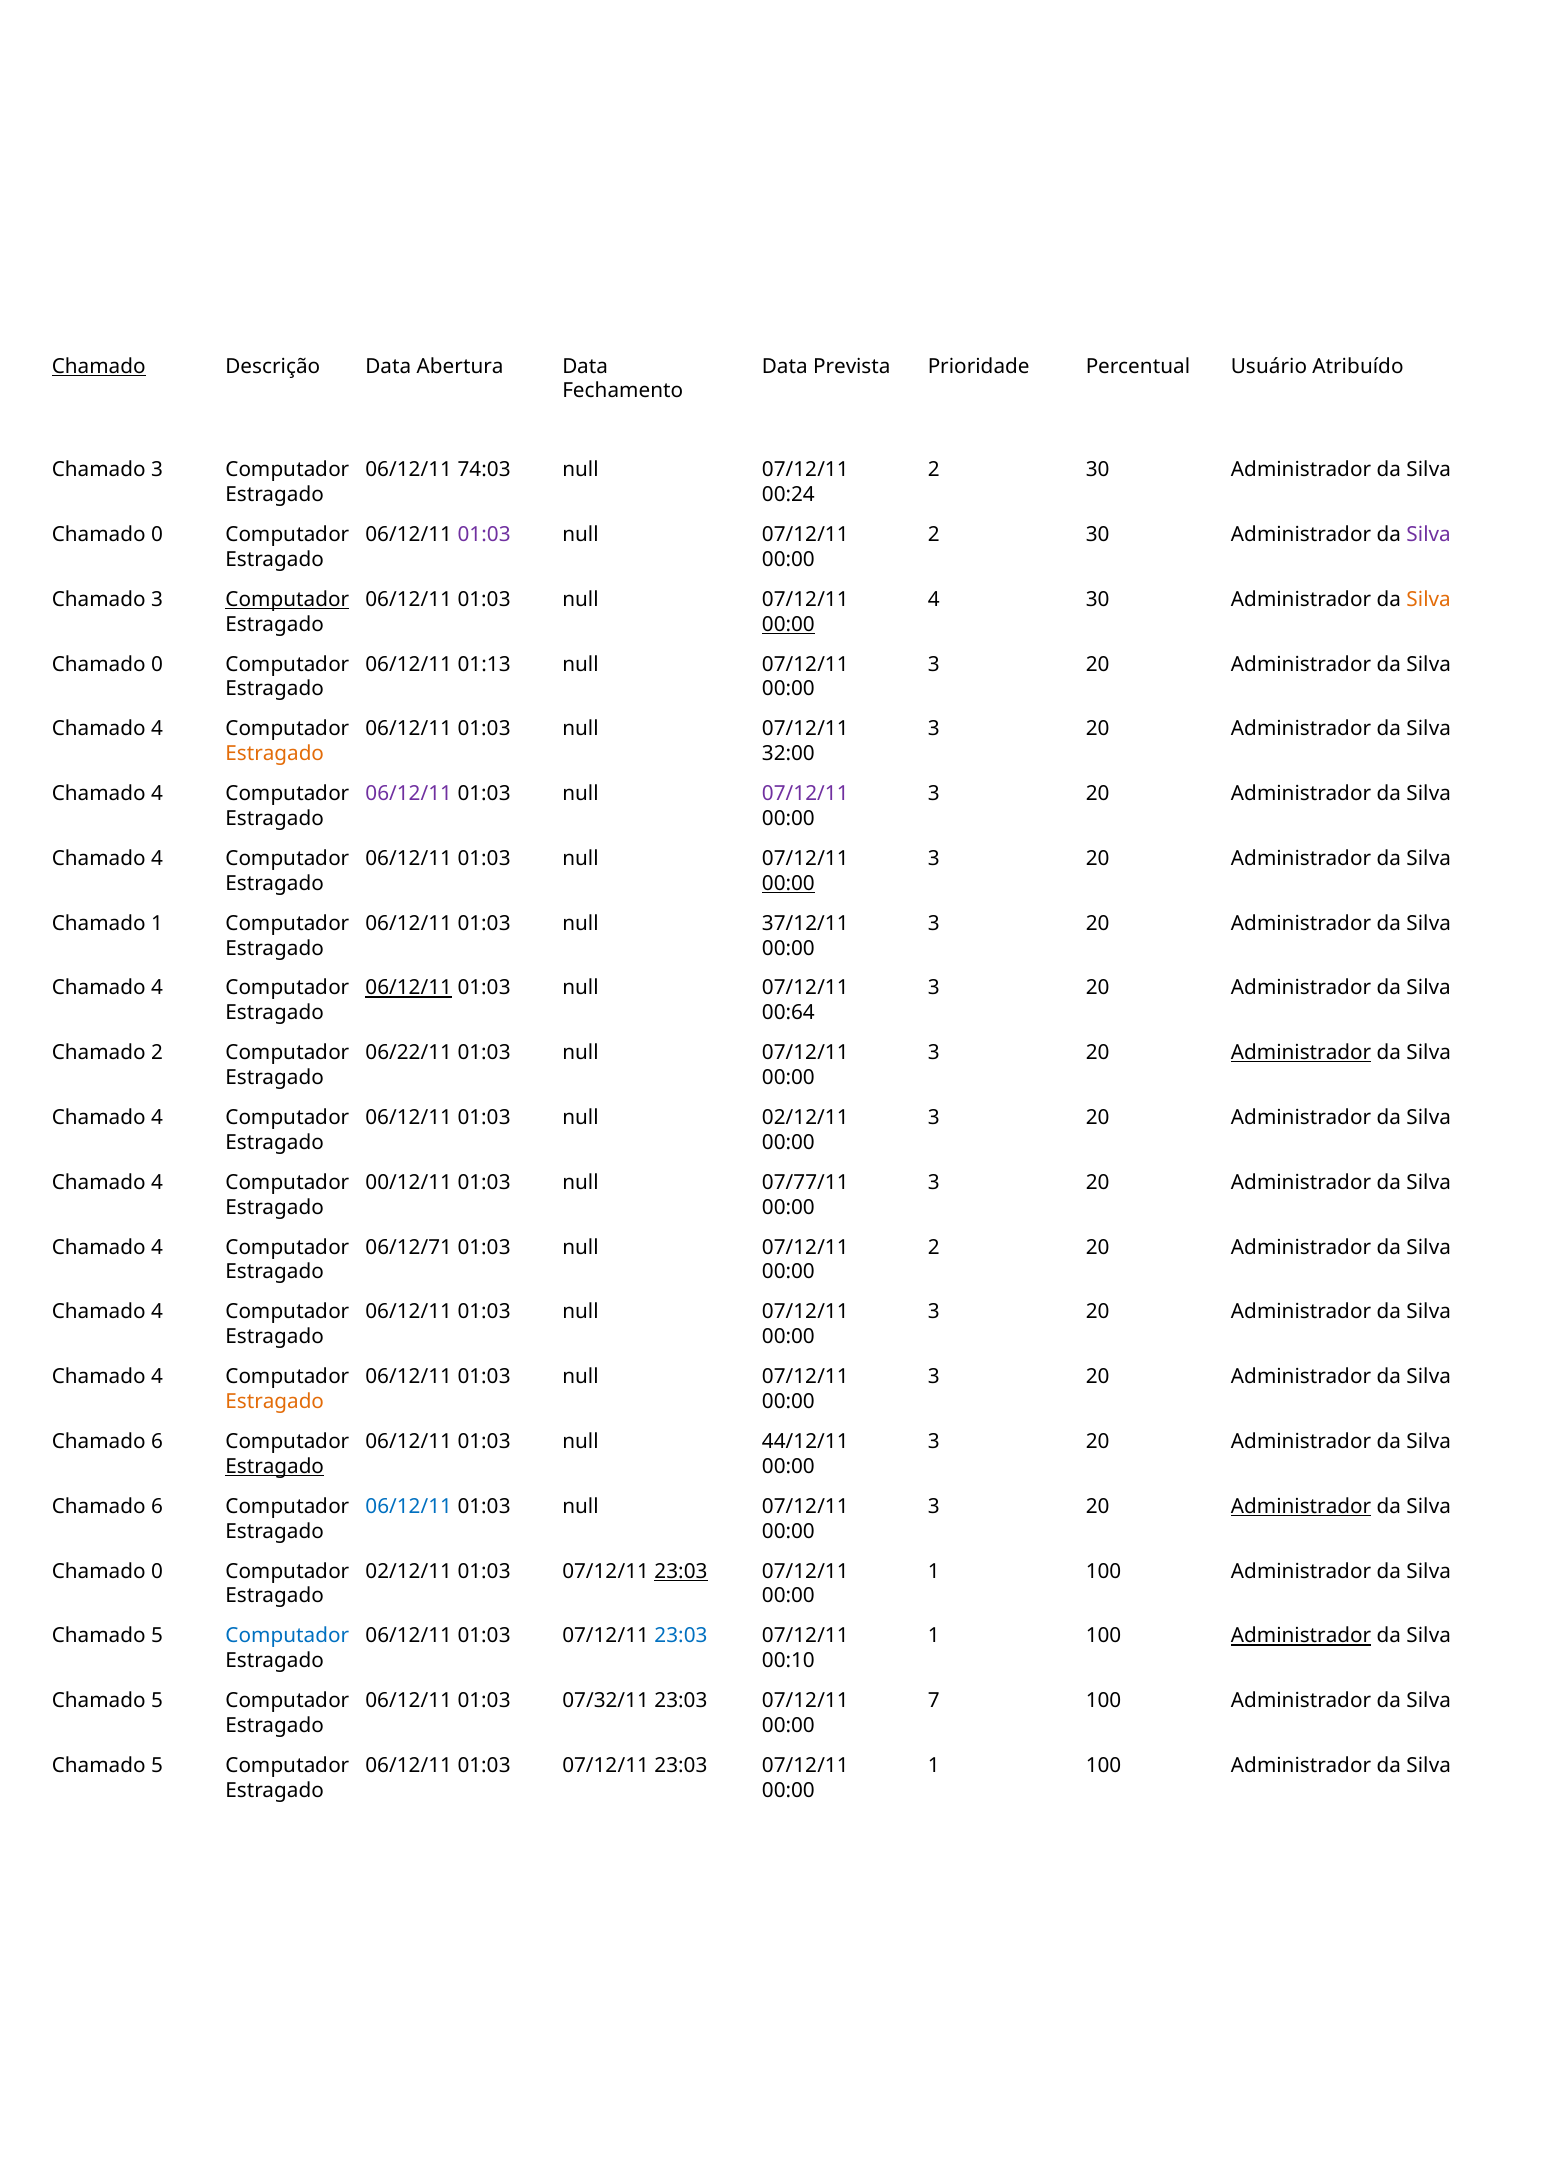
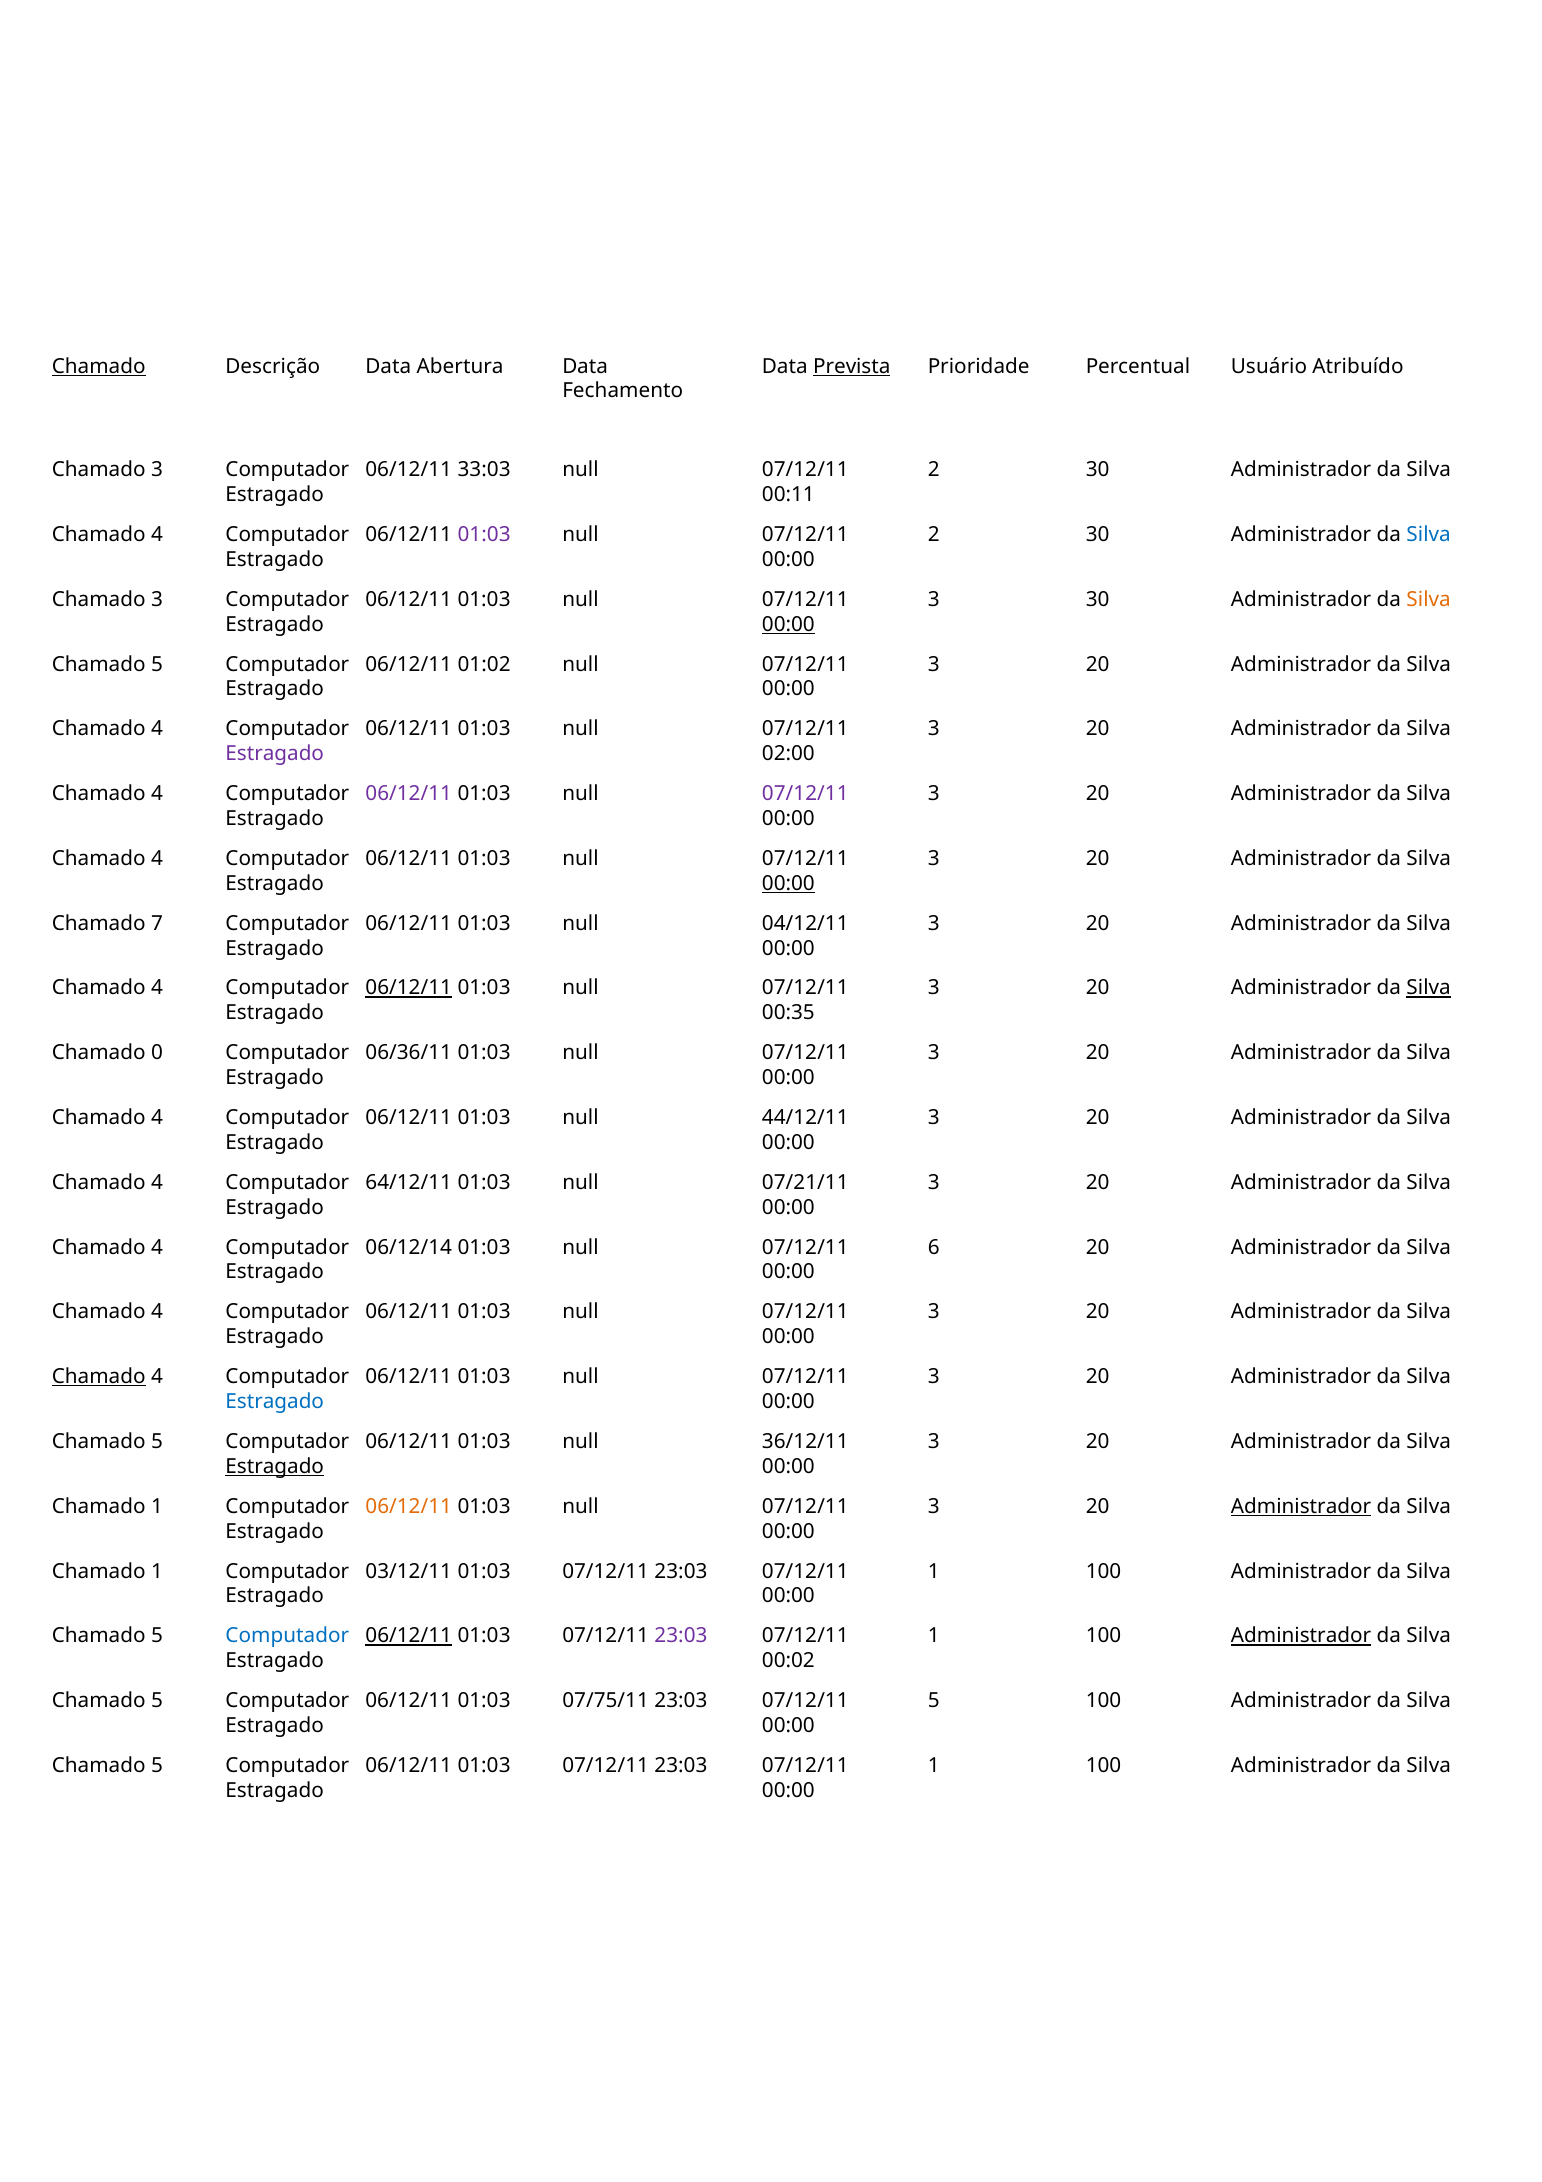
Prevista underline: none -> present
74:03: 74:03 -> 33:03
00:24: 00:24 -> 00:11
0 at (157, 535): 0 -> 4
Silva at (1429, 535) colour: purple -> blue
Computador at (287, 600) underline: present -> none
4 at (934, 600): 4 -> 3
0 at (157, 664): 0 -> 5
01:13: 01:13 -> 01:02
Estragado at (275, 754) colour: orange -> purple
32:00: 32:00 -> 02:00
Chamado 1: 1 -> 7
37/12/11: 37/12/11 -> 04/12/11
Silva at (1429, 988) underline: none -> present
00:64: 00:64 -> 00:35
Chamado 2: 2 -> 0
06/22/11: 06/22/11 -> 06/36/11
Administrador at (1301, 1053) underline: present -> none
01:03 02/12/11: 02/12/11 -> 44/12/11
00/12/11: 00/12/11 -> 64/12/11
07/77/11: 07/77/11 -> 07/21/11
06/12/71: 06/12/71 -> 06/12/14
2 at (934, 1247): 2 -> 6
Chamado at (99, 1377) underline: none -> present
Estragado at (275, 1402) colour: orange -> blue
6 at (157, 1442): 6 -> 5
44/12/11: 44/12/11 -> 36/12/11
6 at (157, 1507): 6 -> 1
06/12/11 at (409, 1507) colour: blue -> orange
0 at (157, 1571): 0 -> 1
02/12/11 at (409, 1571): 02/12/11 -> 03/12/11
23:03 at (681, 1571) underline: present -> none
06/12/11 at (409, 1636) underline: none -> present
23:03 at (681, 1636) colour: blue -> purple
00:10: 00:10 -> 00:02
07/32/11: 07/32/11 -> 07/75/11
23:03 7: 7 -> 5
